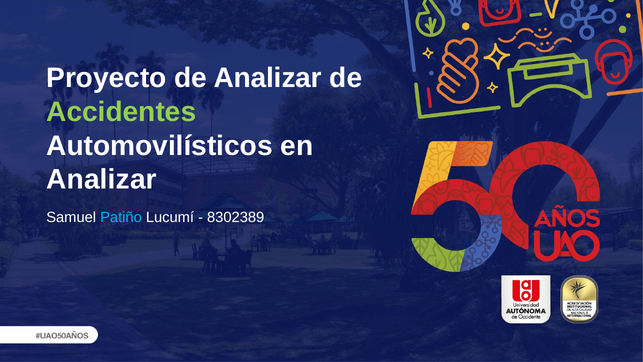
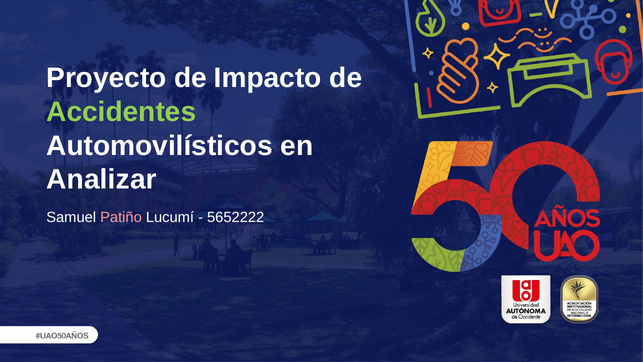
de Analizar: Analizar -> Impacto
Patiño colour: light blue -> pink
8302389: 8302389 -> 5652222
